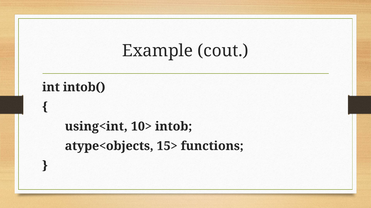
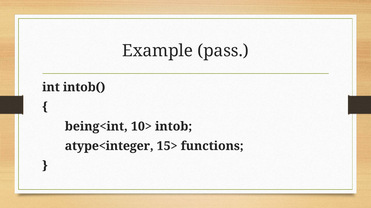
cout: cout -> pass
using<int: using<int -> being<int
atype<objects: atype<objects -> atype<integer
